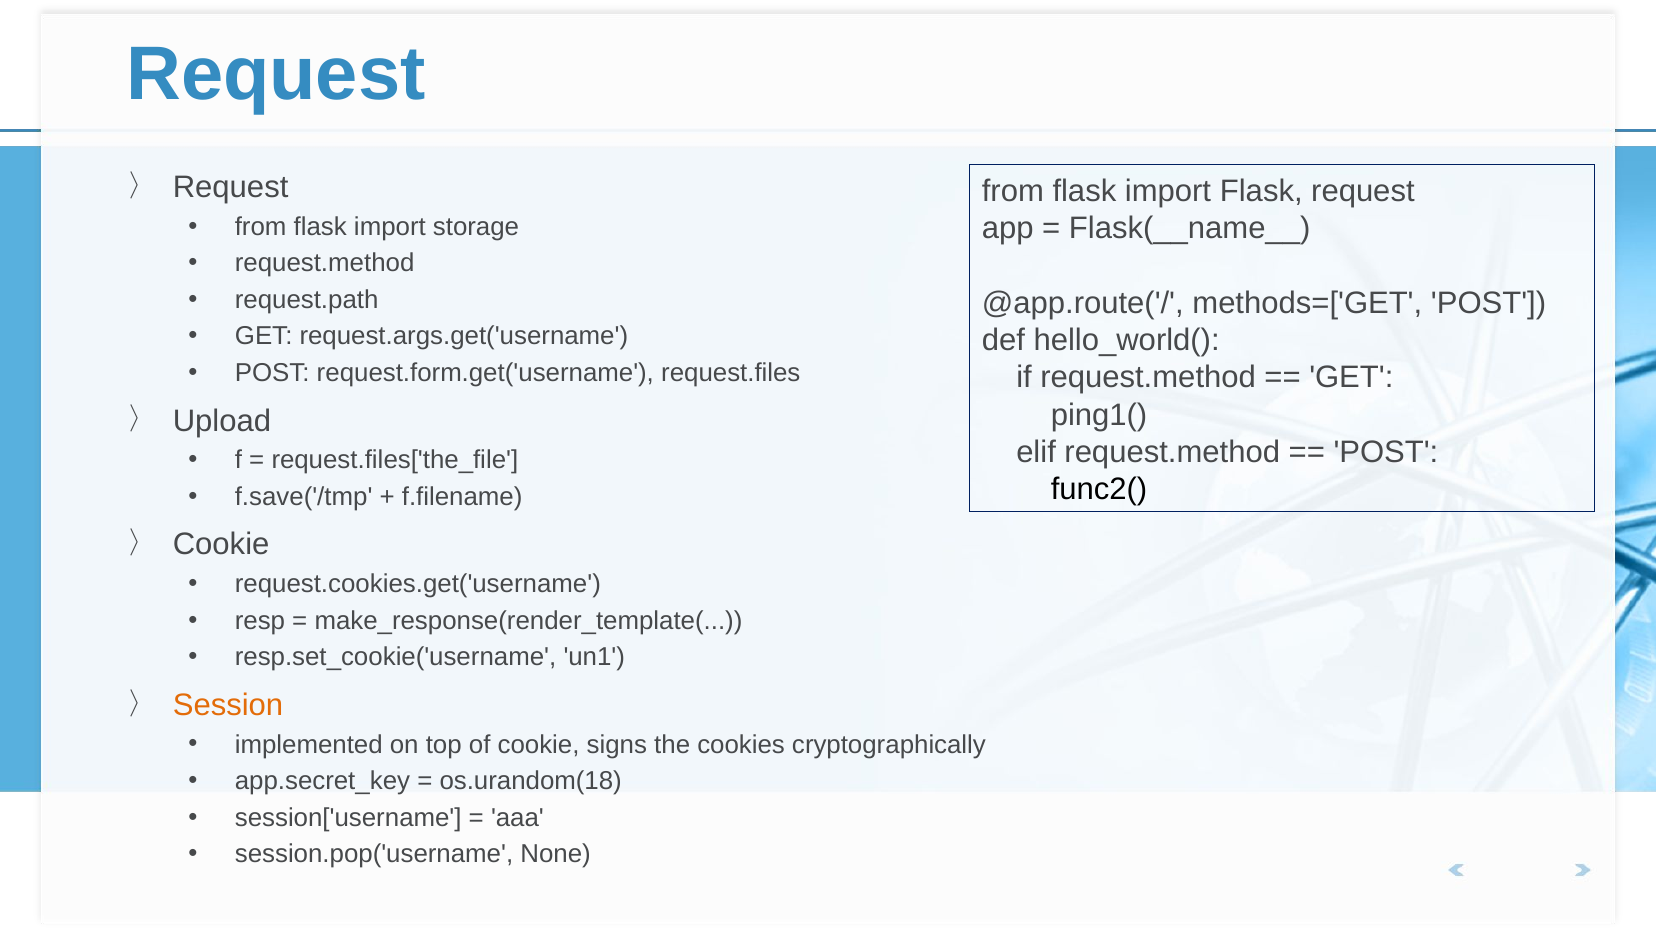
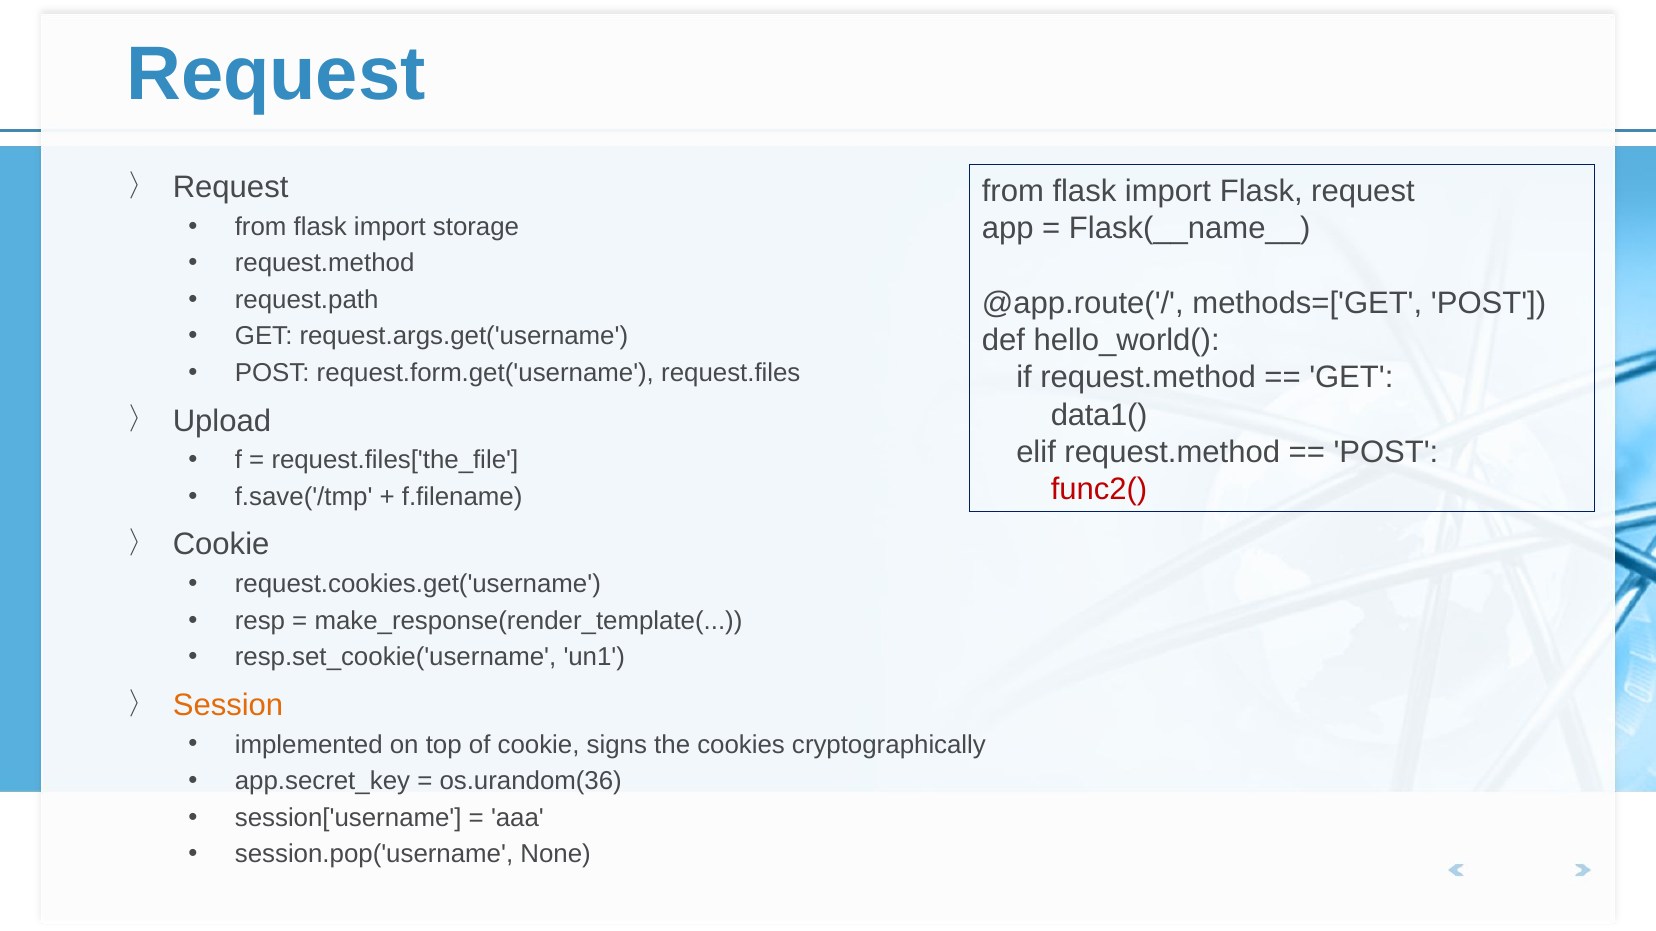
ping1(: ping1( -> data1(
func2( colour: black -> red
os.urandom(18: os.urandom(18 -> os.urandom(36
